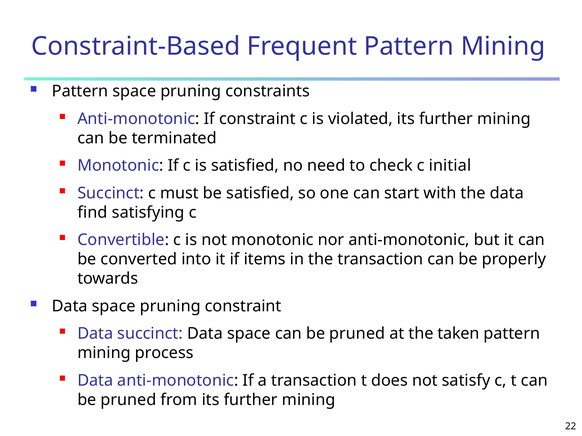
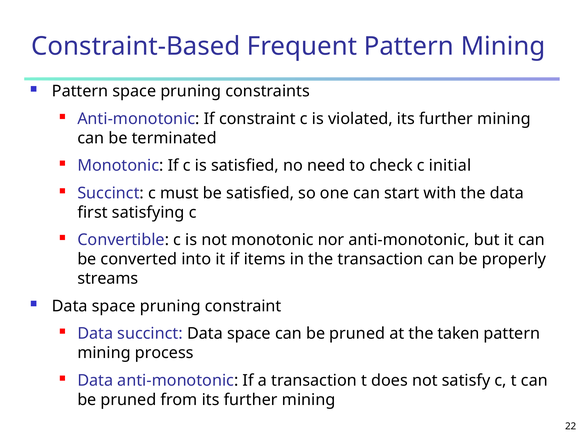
find: find -> first
towards: towards -> streams
